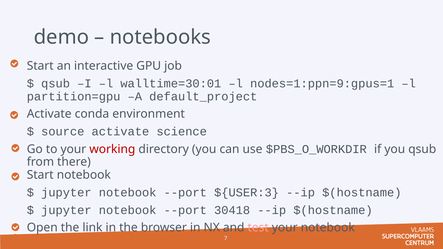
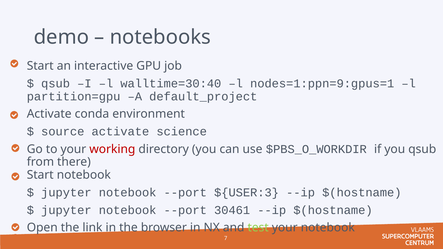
walltime=30:01: walltime=30:01 -> walltime=30:40
30418: 30418 -> 30461
test colour: pink -> light green
